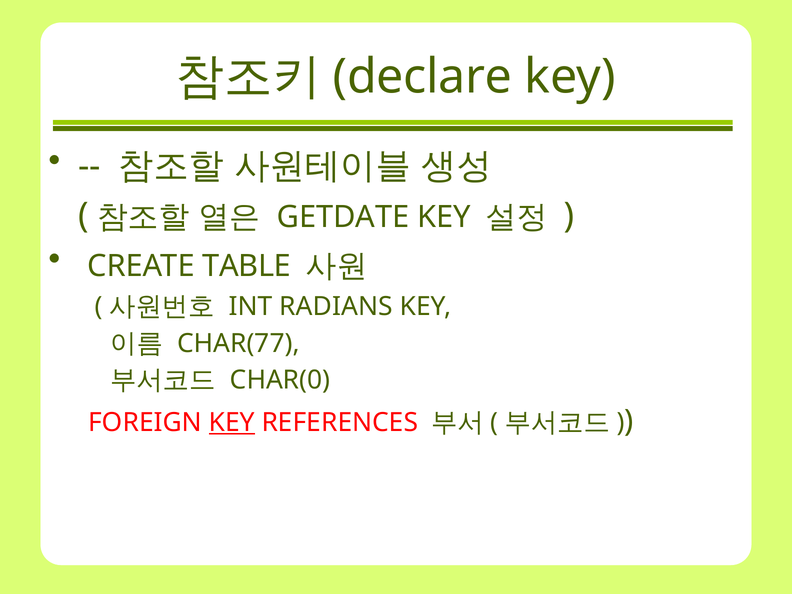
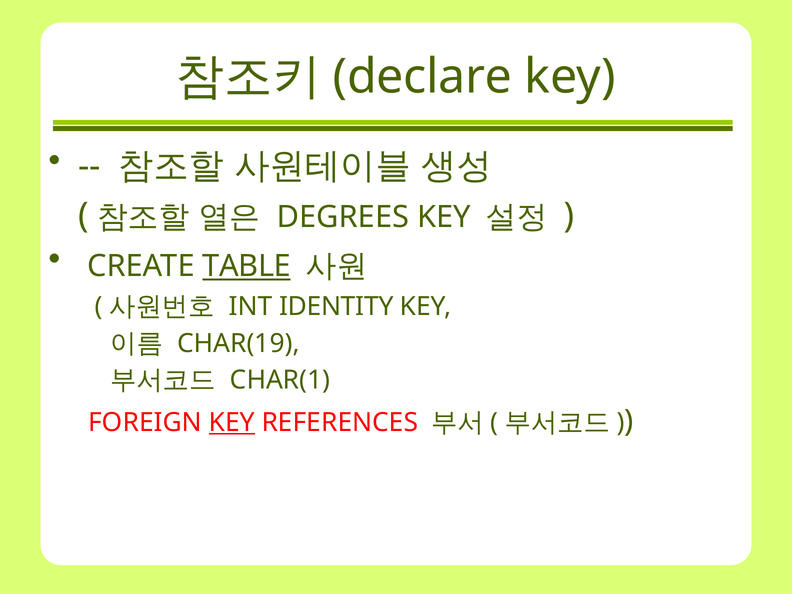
GETDATE: GETDATE -> DEGREES
TABLE underline: none -> present
RADIANS: RADIANS -> IDENTITY
CHAR(77: CHAR(77 -> CHAR(19
CHAR(0: CHAR(0 -> CHAR(1
